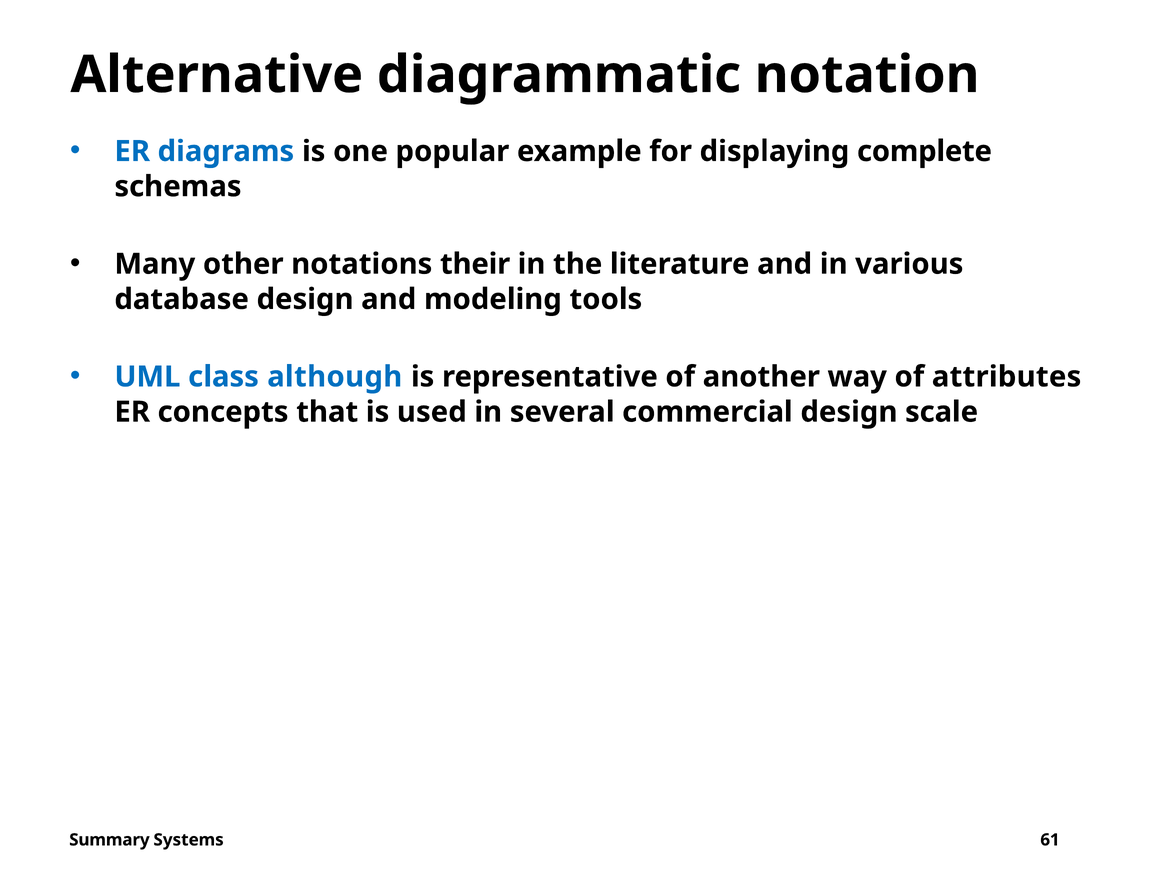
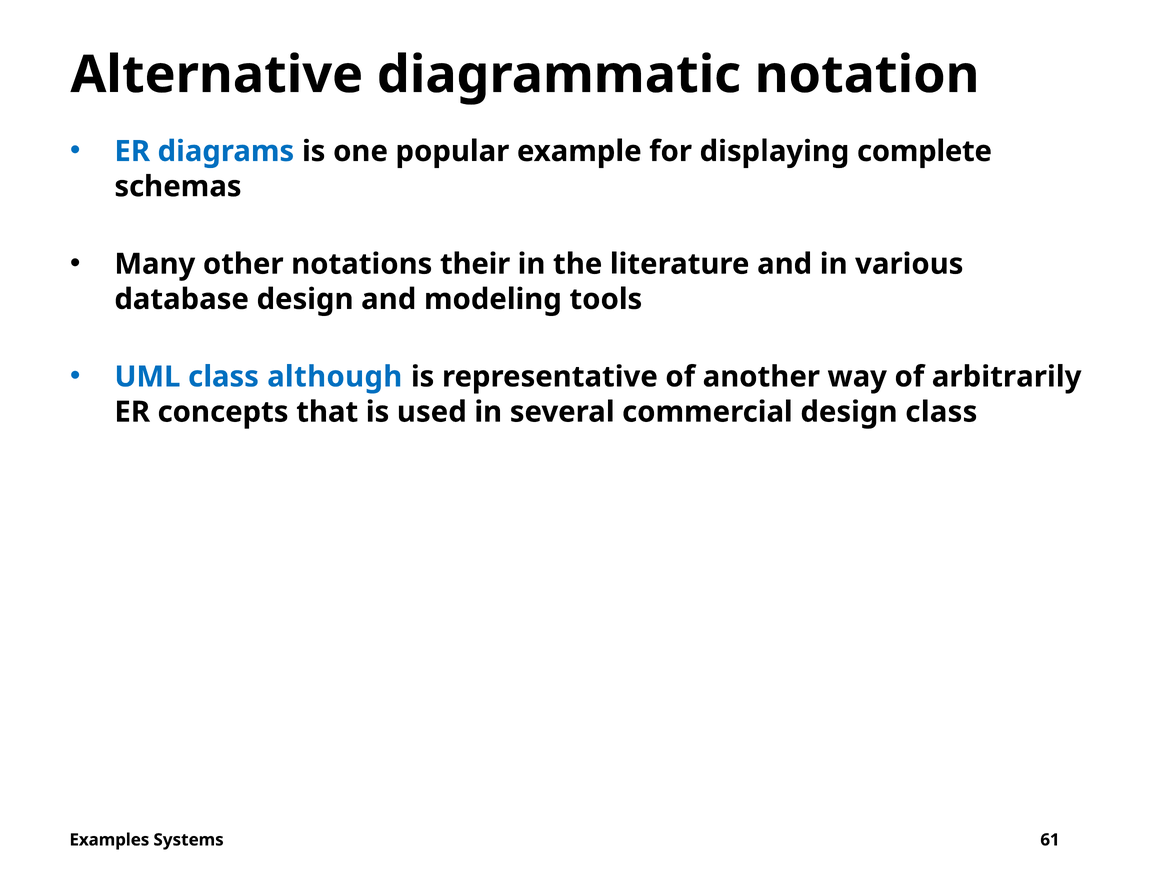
attributes: attributes -> arbitrarily
design scale: scale -> class
Summary: Summary -> Examples
